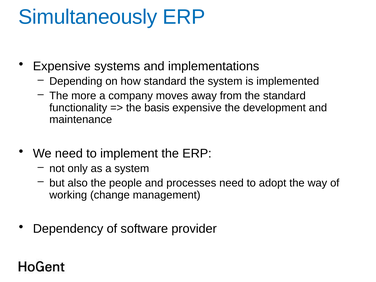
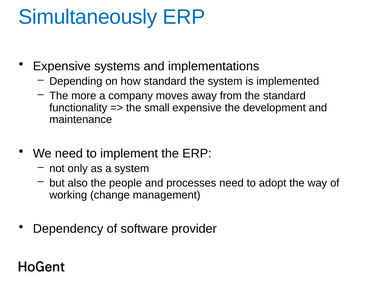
basis: basis -> small
